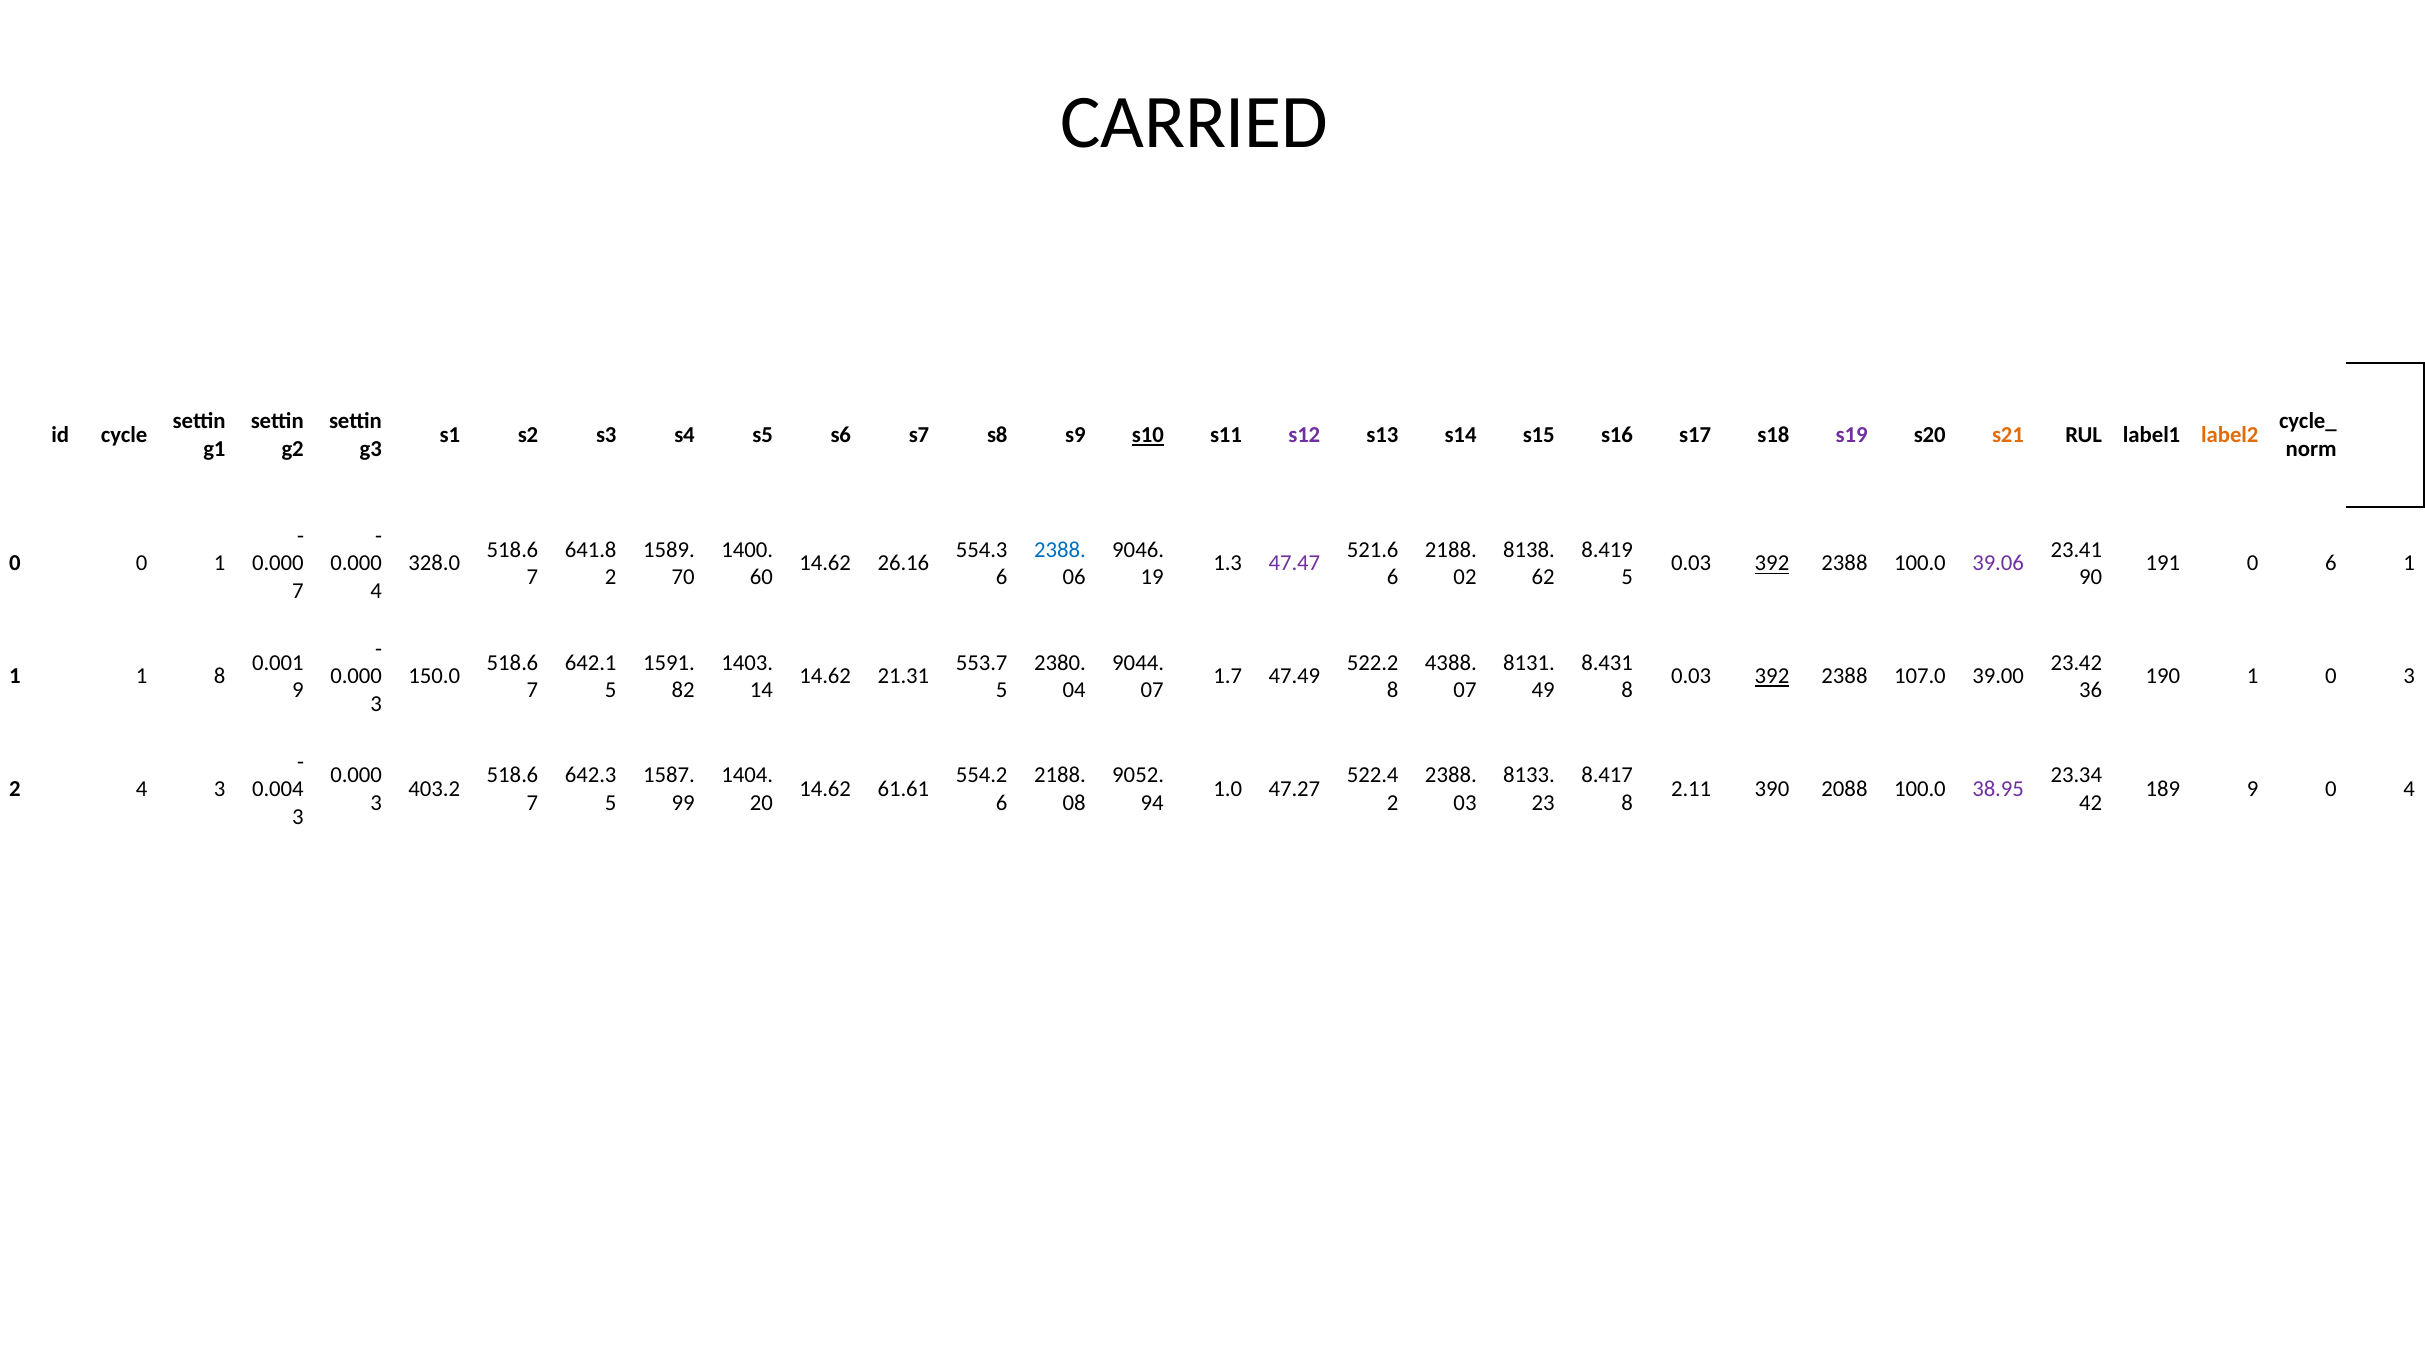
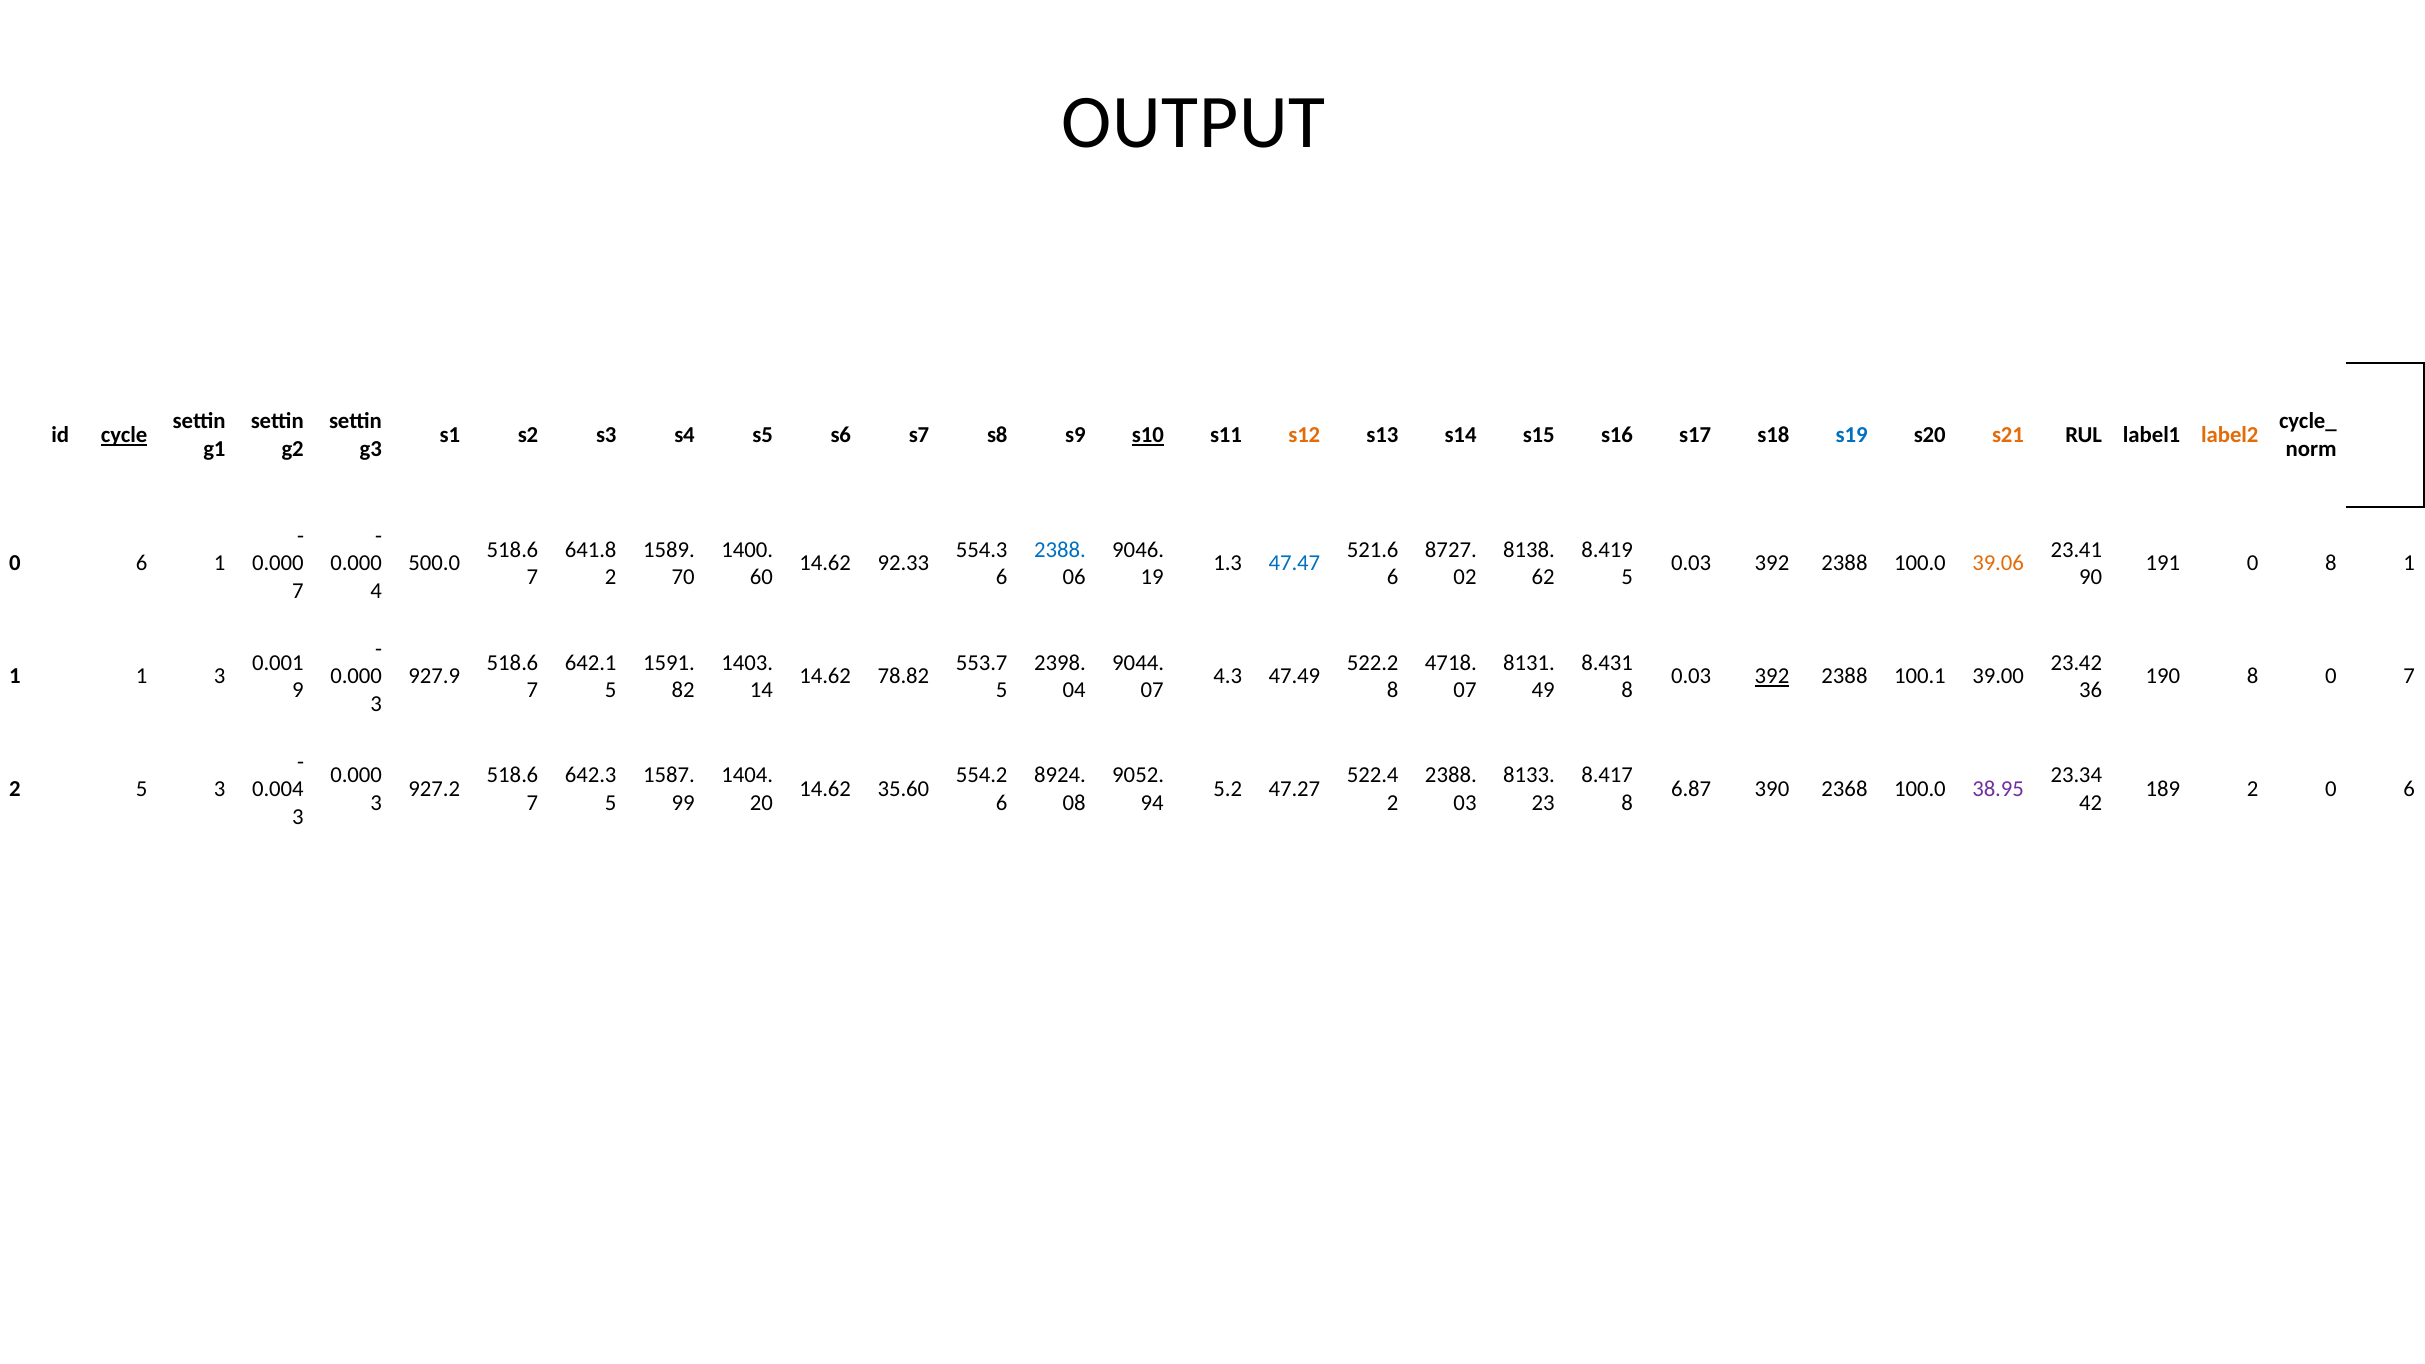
CARRIED: CARRIED -> OUTPUT
cycle underline: none -> present
s12 colour: purple -> orange
s19 colour: purple -> blue
2188 at (1451, 550): 2188 -> 8727
0 at (142, 563): 0 -> 6
328.0: 328.0 -> 500.0
26.16: 26.16 -> 92.33
47.47 colour: purple -> blue
392 at (1772, 563) underline: present -> none
39.06 colour: purple -> orange
0 6: 6 -> 8
2380: 2380 -> 2398
4388: 4388 -> 4718
1 8: 8 -> 3
150.0: 150.0 -> 927.9
21.31: 21.31 -> 78.82
1.7: 1.7 -> 4.3
107.0: 107.0 -> 100.1
190 1: 1 -> 8
0 3: 3 -> 7
2188 at (1060, 775): 2188 -> 8924
2 4: 4 -> 5
403.2: 403.2 -> 927.2
61.61: 61.61 -> 35.60
1.0: 1.0 -> 5.2
2.11: 2.11 -> 6.87
2088: 2088 -> 2368
189 9: 9 -> 2
4 at (2409, 789): 4 -> 6
